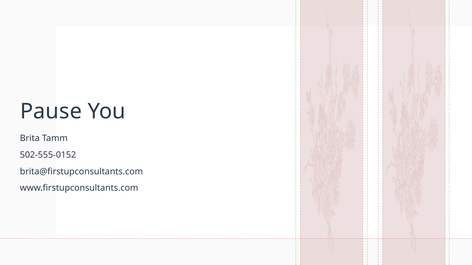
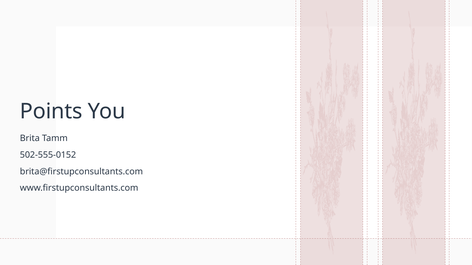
Pause: Pause -> Points
